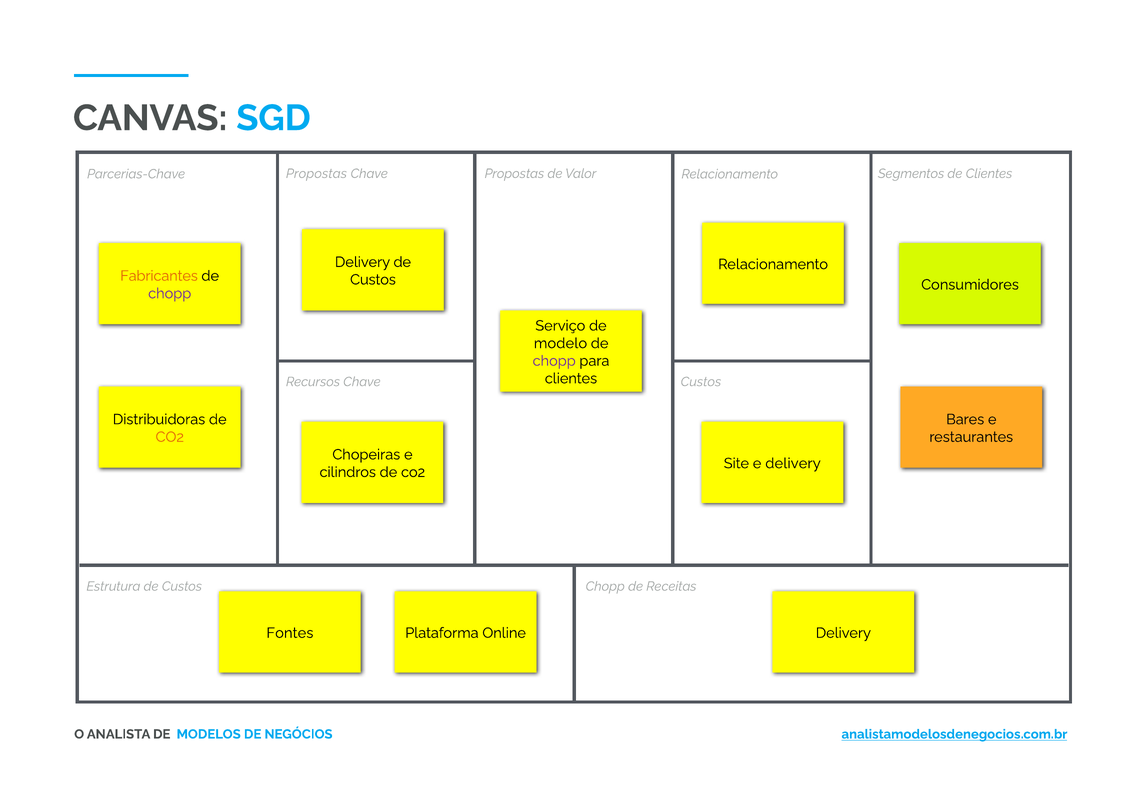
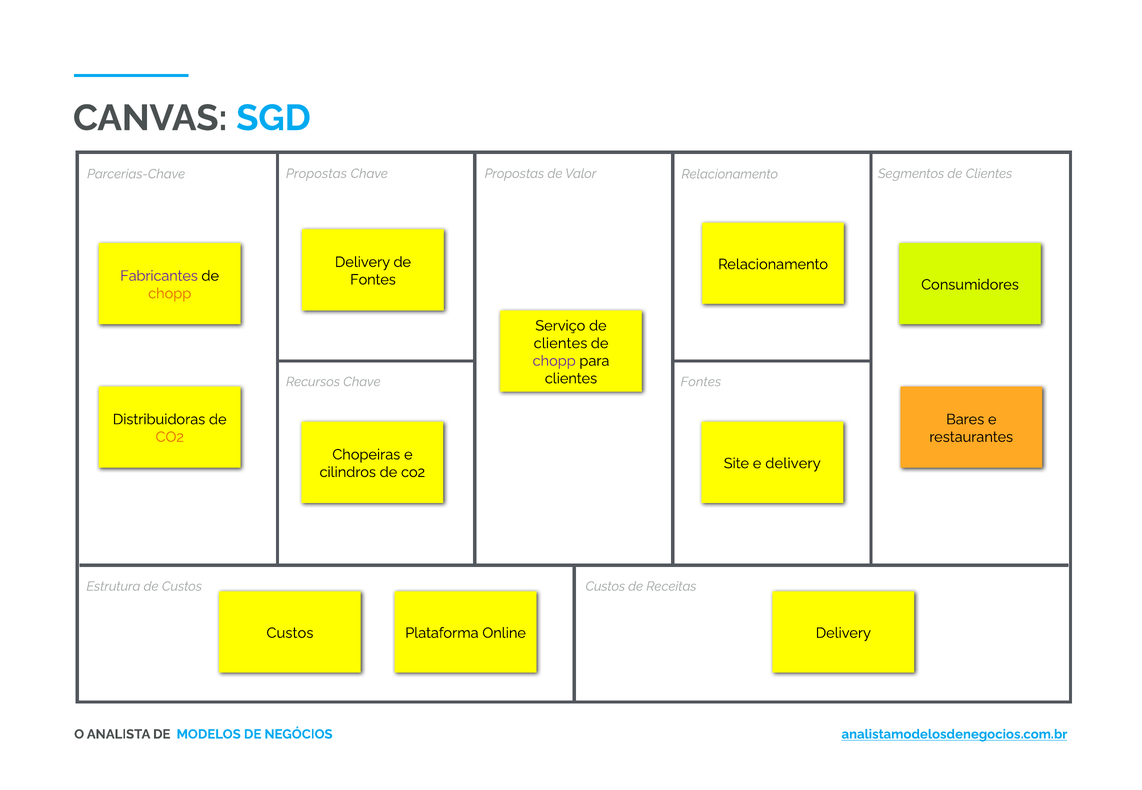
Fabricantes colour: orange -> purple
Custos at (373, 280): Custos -> Fontes
chopp at (170, 294) colour: purple -> orange
modelo at (560, 344): modelo -> clientes
Chave Custos: Custos -> Fontes
Chopp at (605, 587): Chopp -> Custos
Fontes at (290, 633): Fontes -> Custos
